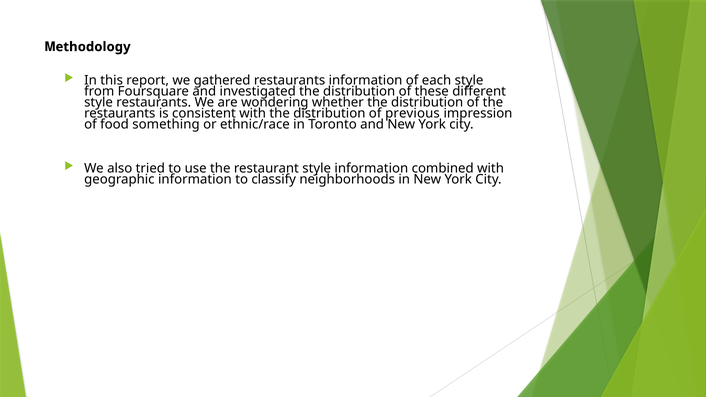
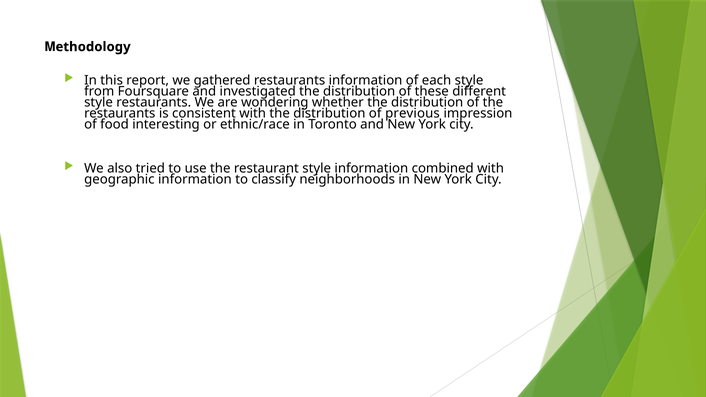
something: something -> interesting
